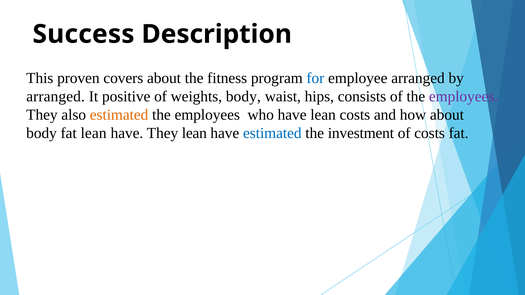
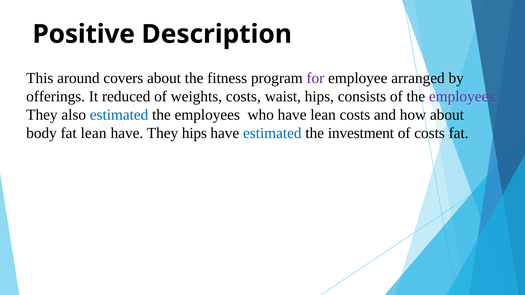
Success: Success -> Positive
proven: proven -> around
for colour: blue -> purple
arranged at (56, 97): arranged -> offerings
positive: positive -> reduced
weights body: body -> costs
estimated at (119, 115) colour: orange -> blue
They lean: lean -> hips
